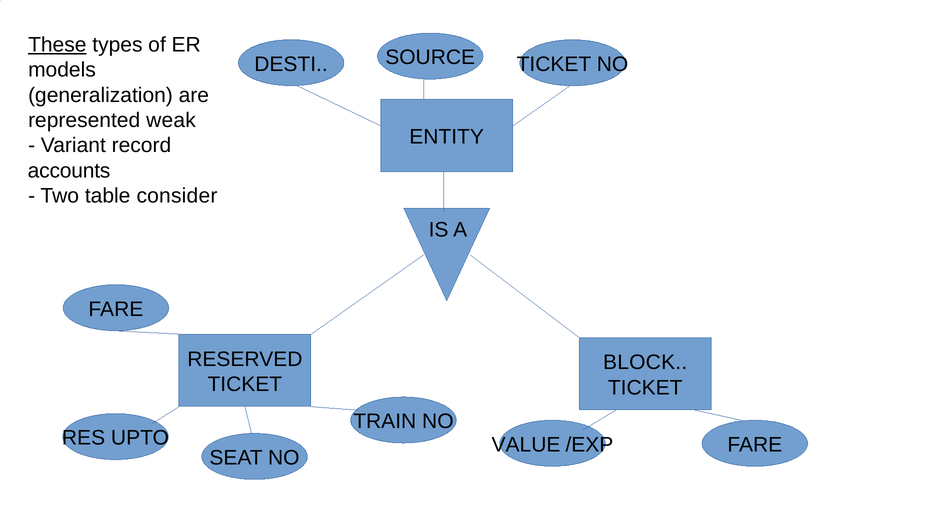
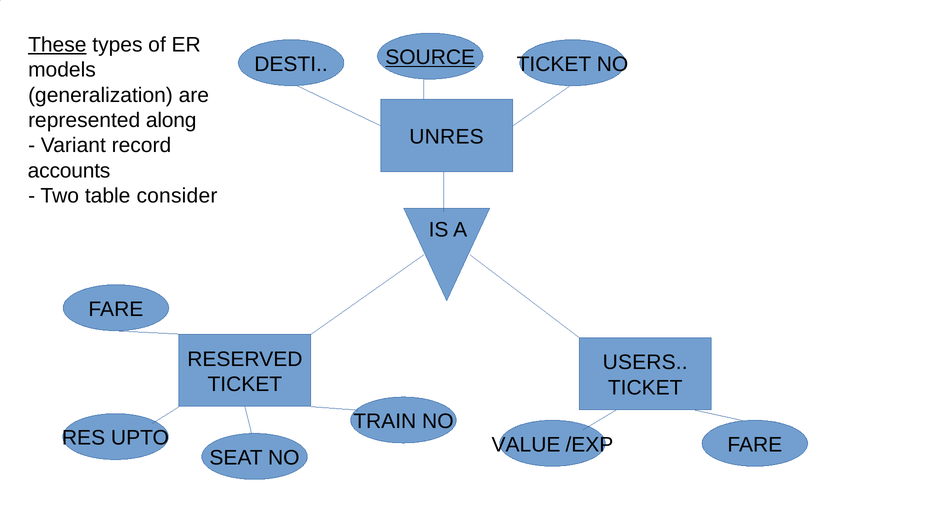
SOURCE underline: none -> present
weak: weak -> along
ENTITY: ENTITY -> UNRES
BLOCK: BLOCK -> USERS
